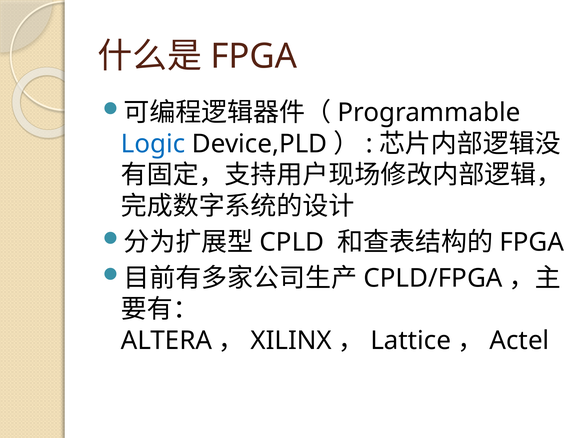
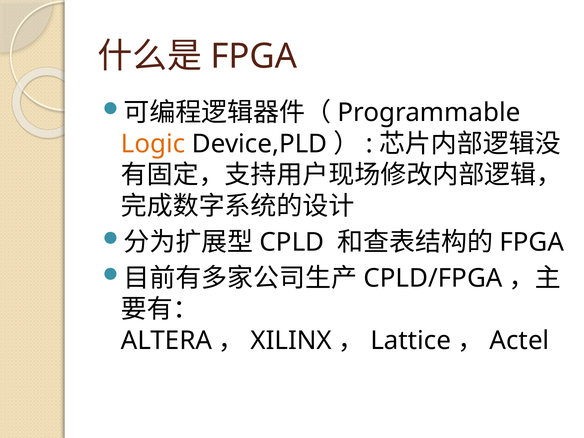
Logic colour: blue -> orange
